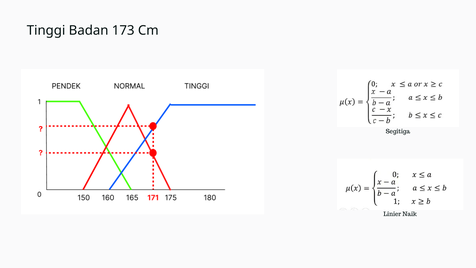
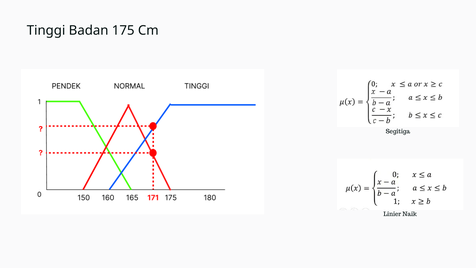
173: 173 -> 175
